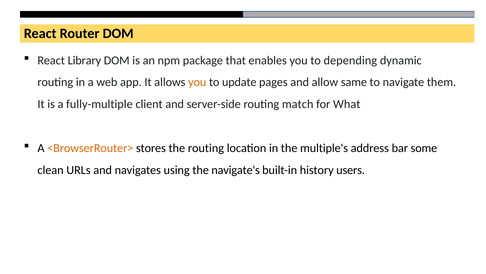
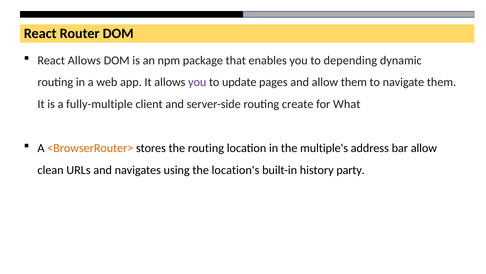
React Library: Library -> Allows
you at (197, 82) colour: orange -> purple
allow same: same -> them
match: match -> create
bar some: some -> allow
navigate's: navigate's -> location's
users: users -> party
